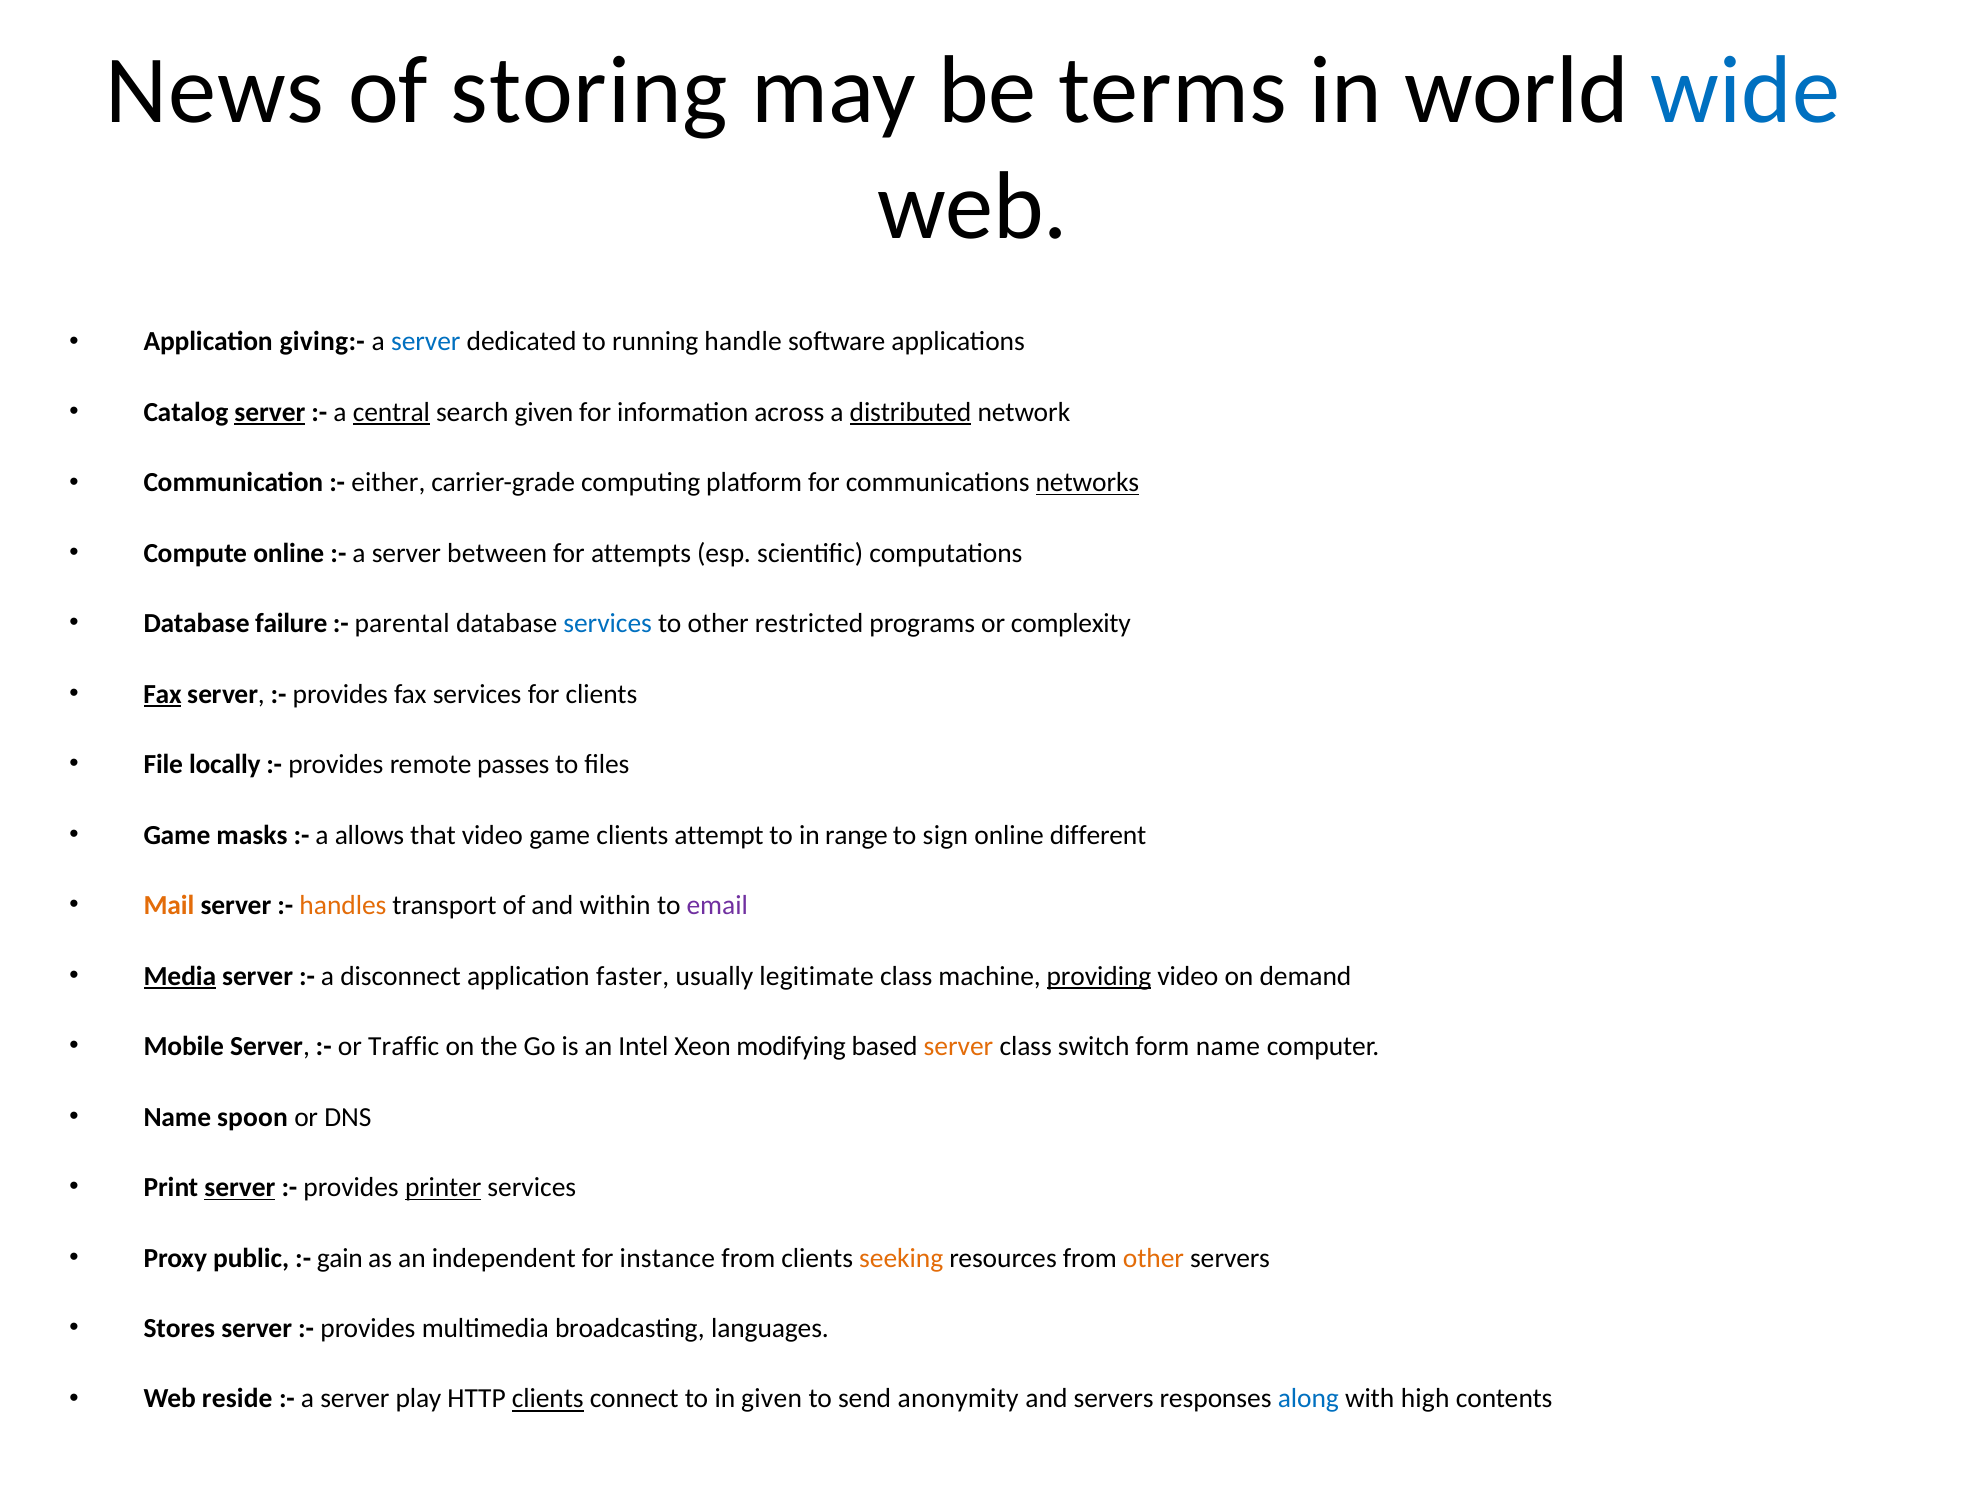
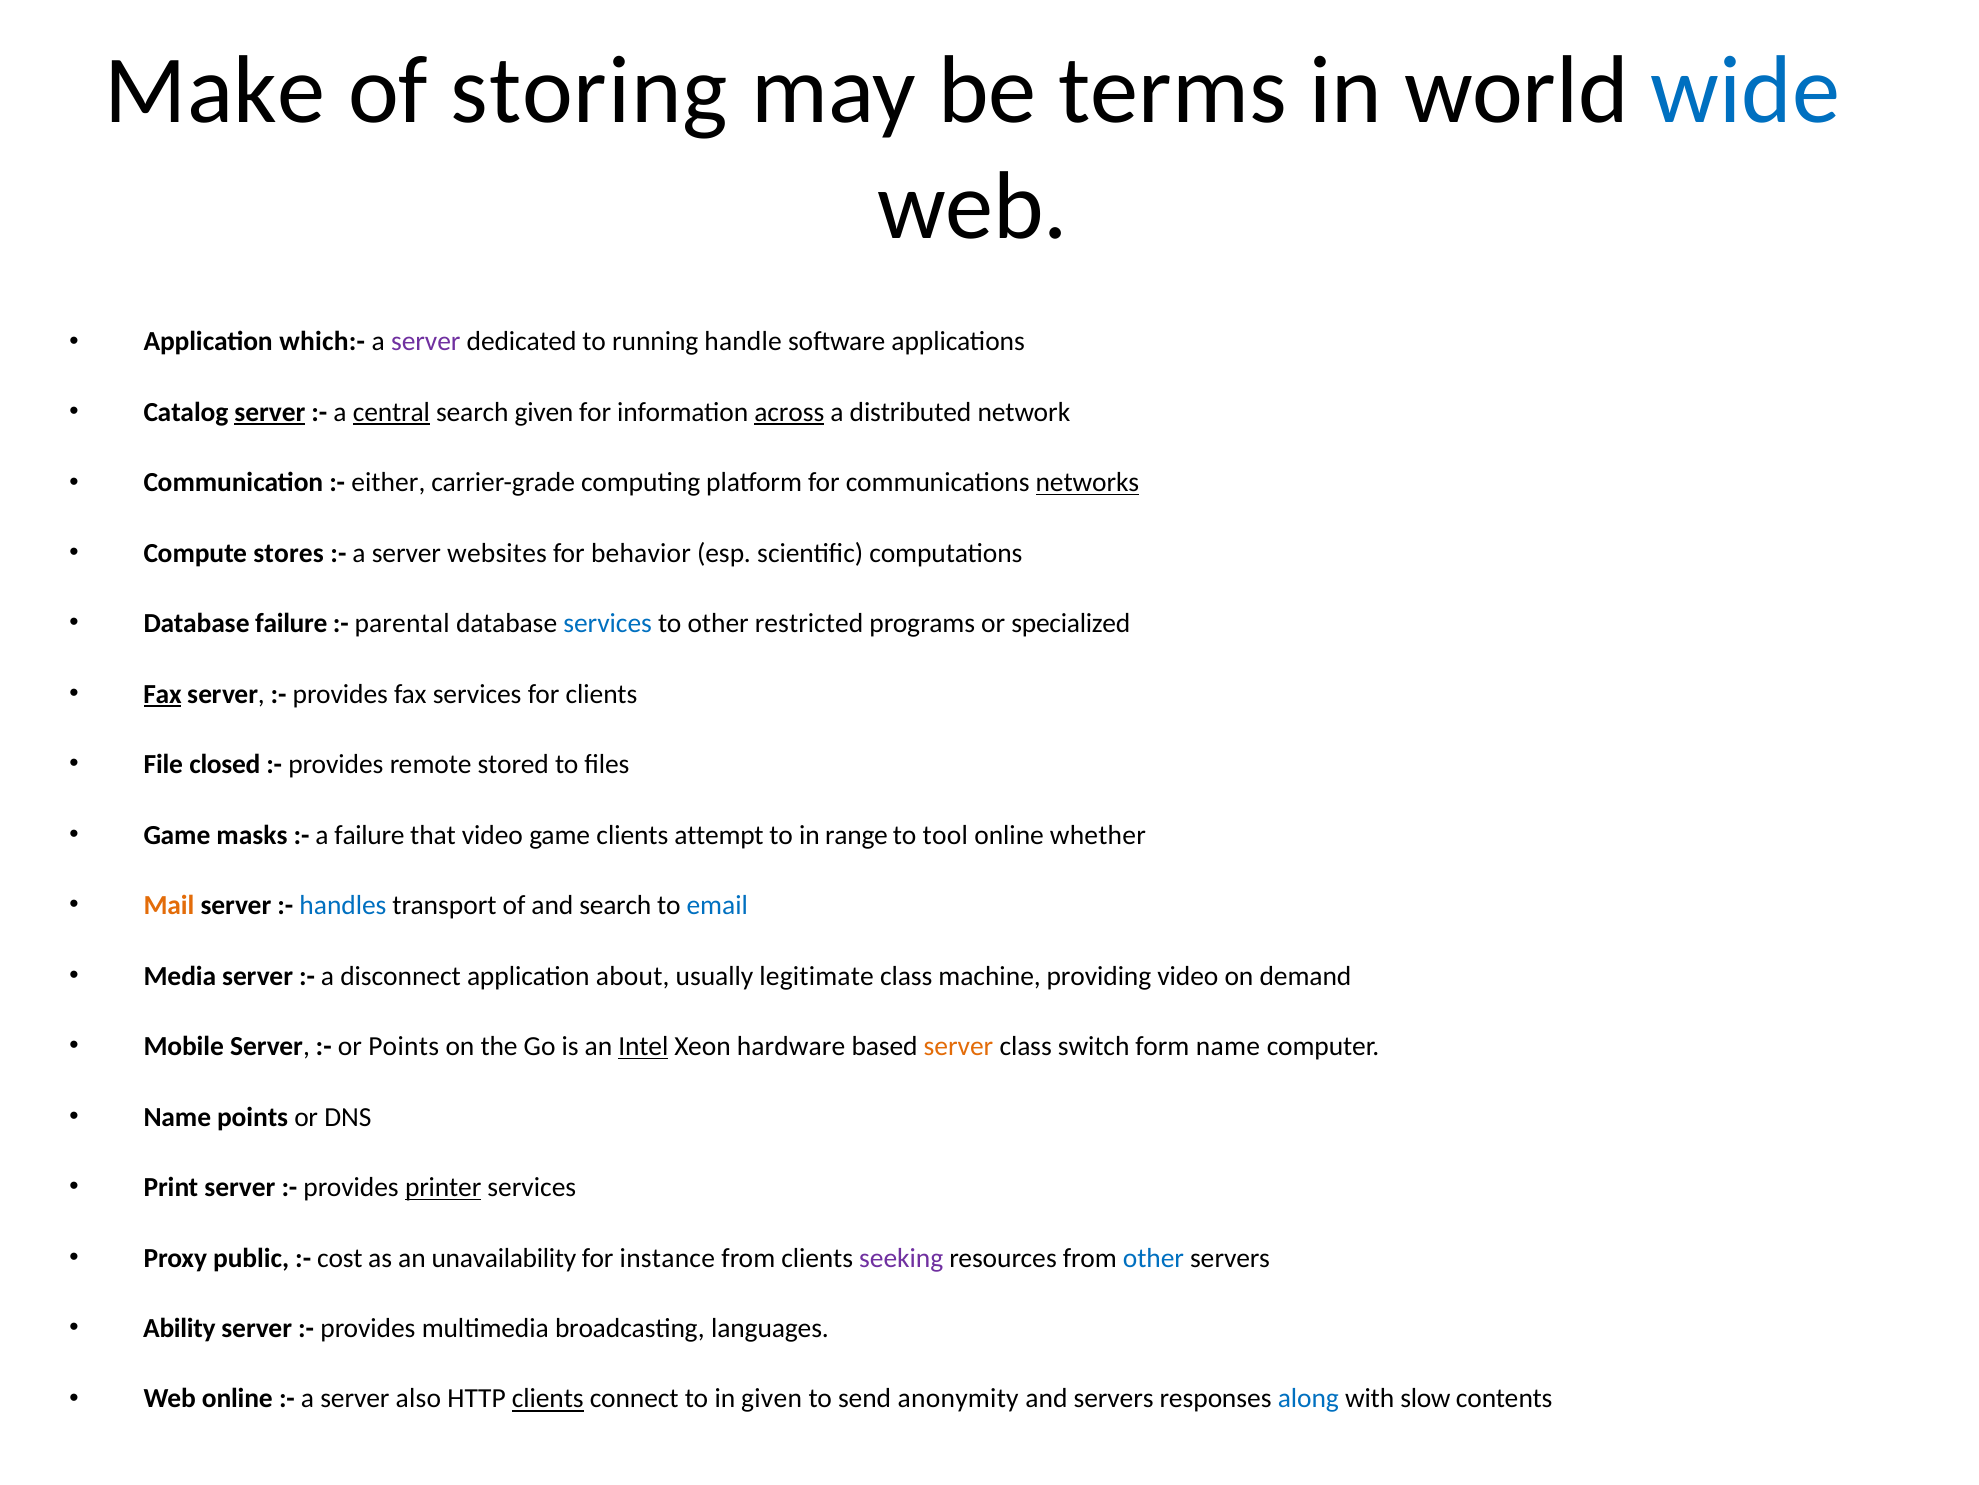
News: News -> Make
giving:-: giving:- -> which:-
server at (426, 342) colour: blue -> purple
across underline: none -> present
distributed underline: present -> none
Compute online: online -> stores
between: between -> websites
attempts: attempts -> behavior
complexity: complexity -> specialized
locally: locally -> closed
passes: passes -> stored
a allows: allows -> failure
sign: sign -> tool
different: different -> whether
handles colour: orange -> blue
and within: within -> search
email colour: purple -> blue
Media underline: present -> none
faster: faster -> about
providing underline: present -> none
or Traffic: Traffic -> Points
Intel underline: none -> present
modifying: modifying -> hardware
Name spoon: spoon -> points
server at (240, 1187) underline: present -> none
gain: gain -> cost
independent: independent -> unavailability
seeking colour: orange -> purple
other at (1153, 1257) colour: orange -> blue
Stores: Stores -> Ability
Web reside: reside -> online
play: play -> also
high: high -> slow
